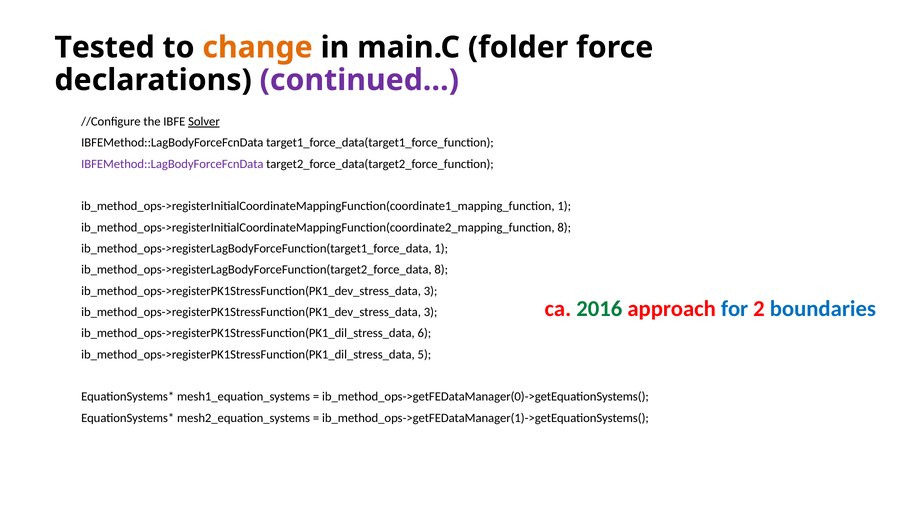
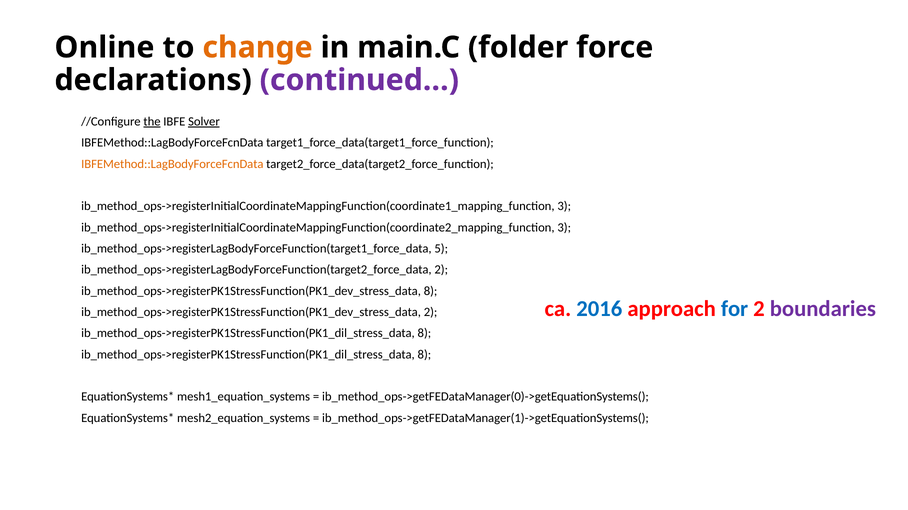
Tested: Tested -> Online
the underline: none -> present
IBFEMethod::LagBodyForceFcnData at (172, 164) colour: purple -> orange
ib_method_ops->registerInitialCoordinateMappingFunction(coordinate1_mapping_function 1: 1 -> 3
ib_method_ops->registerInitialCoordinateMappingFunction(coordinate2_mapping_function 8: 8 -> 3
ib_method_ops->registerLagBodyForceFunction(target1_force_data 1: 1 -> 5
ib_method_ops->registerLagBodyForceFunction(target2_force_data 8: 8 -> 2
3 at (431, 291): 3 -> 8
2016 colour: green -> blue
boundaries colour: blue -> purple
3 at (431, 313): 3 -> 2
6 at (424, 334): 6 -> 8
5 at (424, 355): 5 -> 8
